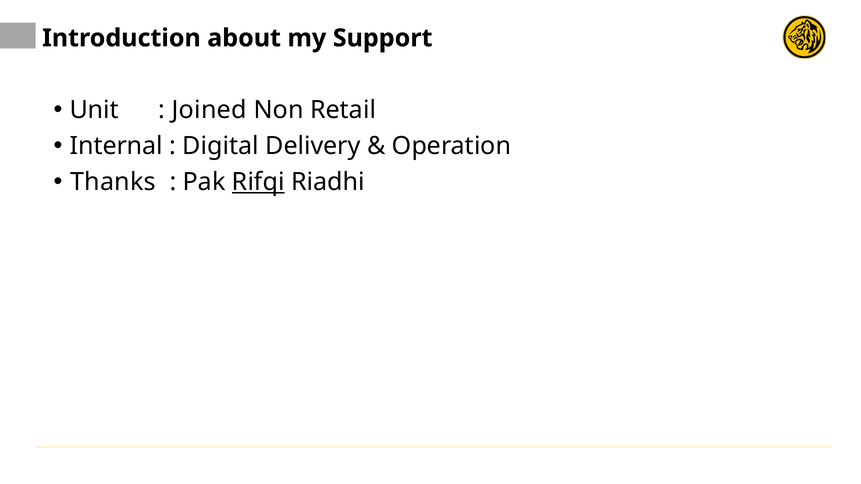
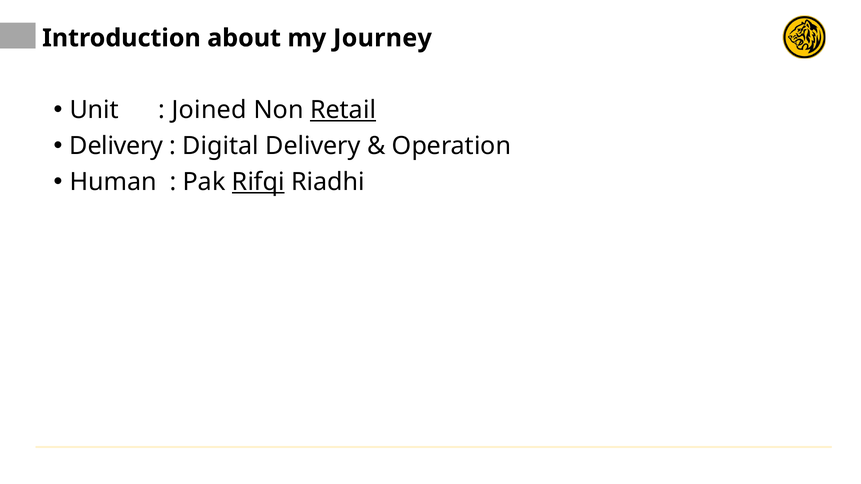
Support: Support -> Journey
Retail underline: none -> present
Internal at (116, 146): Internal -> Delivery
Thanks: Thanks -> Human
